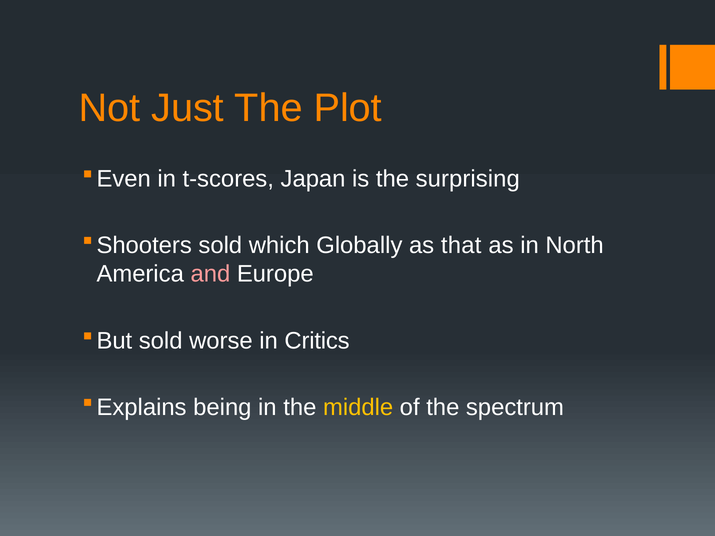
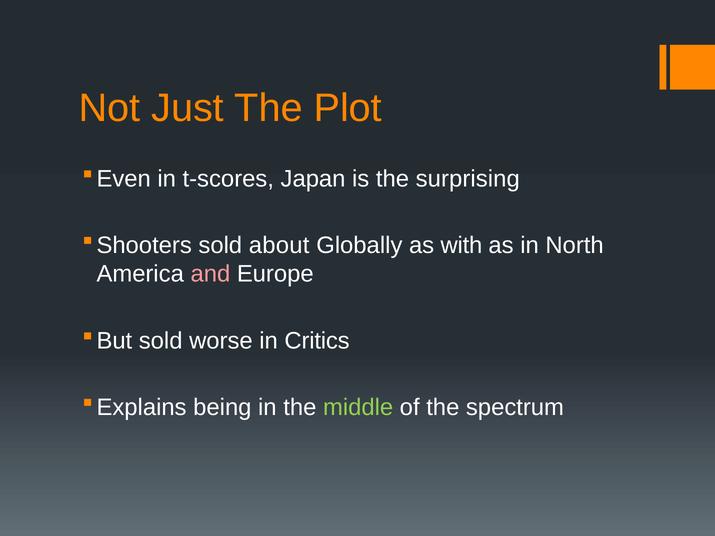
which: which -> about
that: that -> with
middle colour: yellow -> light green
